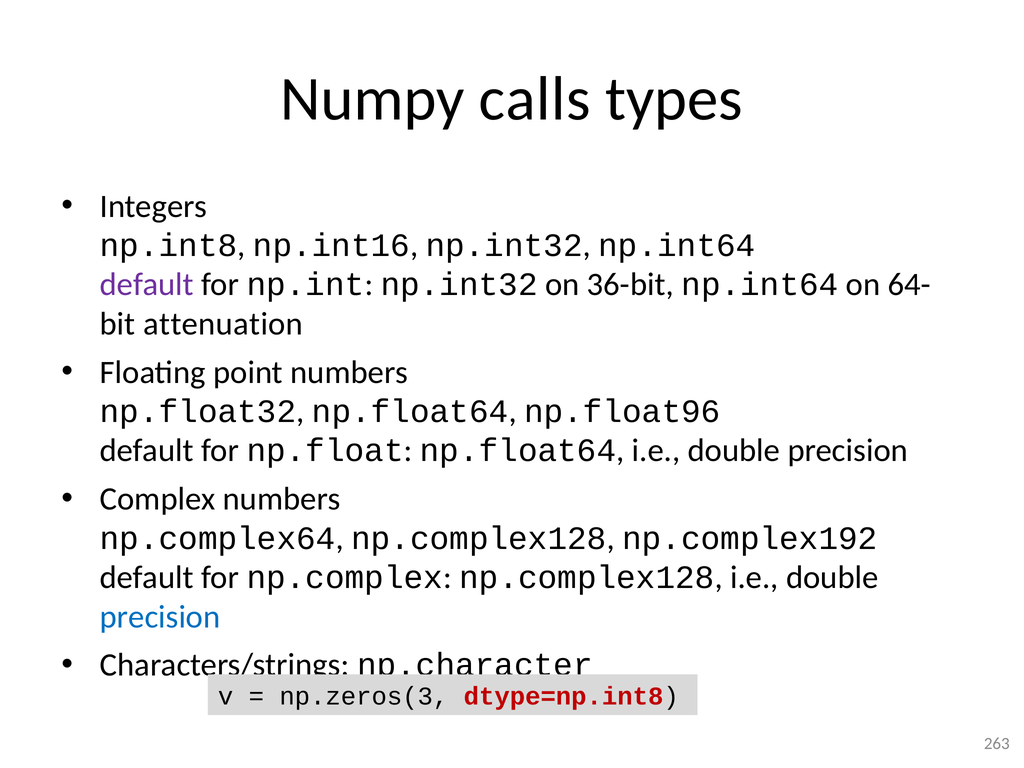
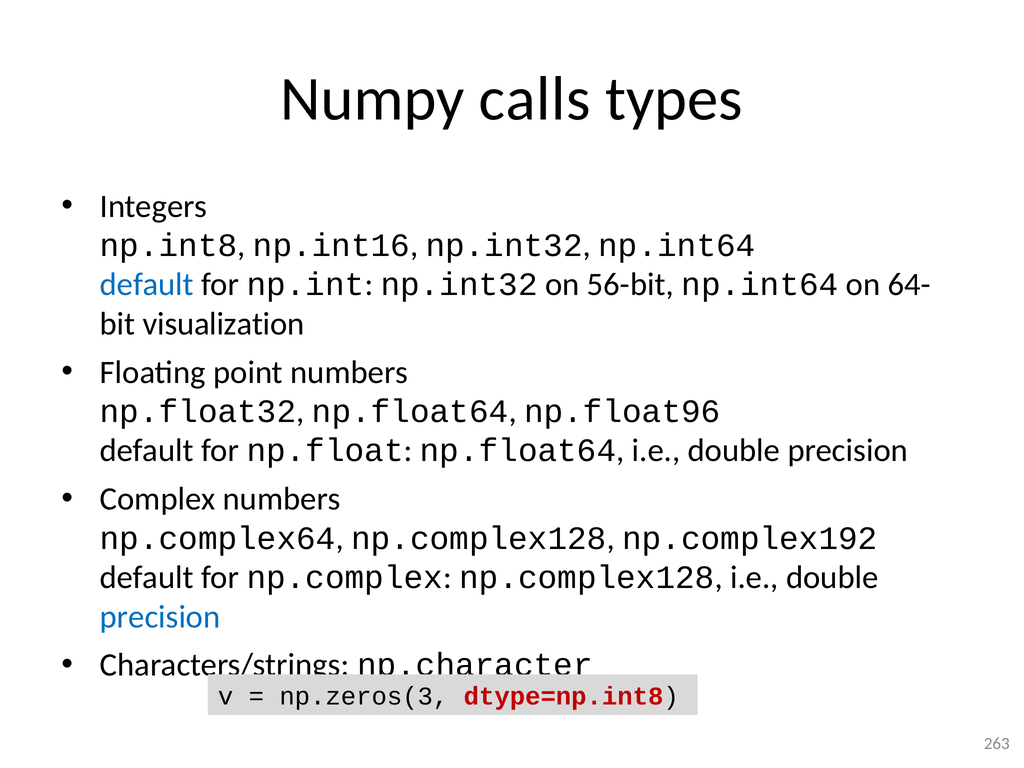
default at (147, 285) colour: purple -> blue
36-bit: 36-bit -> 56-bit
attenuation: attenuation -> visualization
